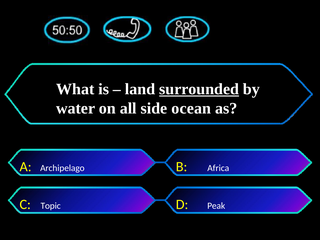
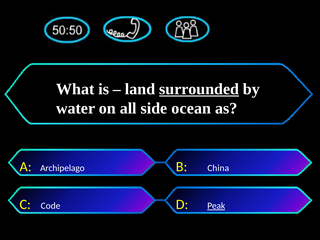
Africa: Africa -> China
Topic: Topic -> Code
Peak underline: none -> present
